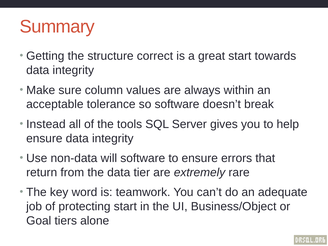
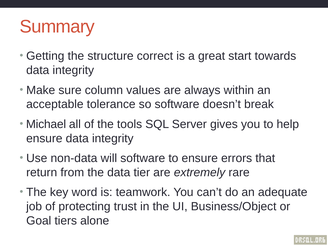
Instead: Instead -> Michael
protecting start: start -> trust
